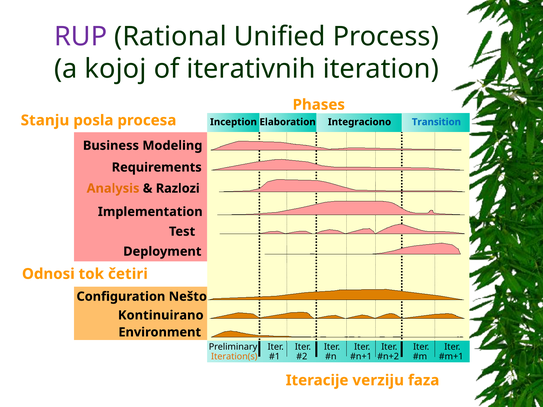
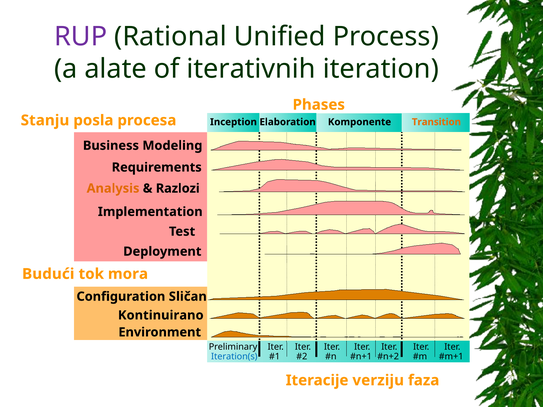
kojoj: kojoj -> alate
Integraciono: Integraciono -> Komponente
Transition colour: blue -> orange
Odnosi: Odnosi -> Budući
četiri: četiri -> mora
Nešto: Nešto -> Sličan
Iteration(s colour: orange -> blue
